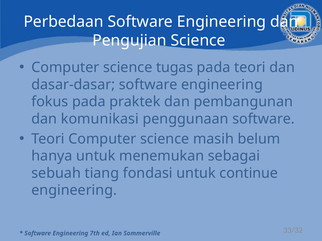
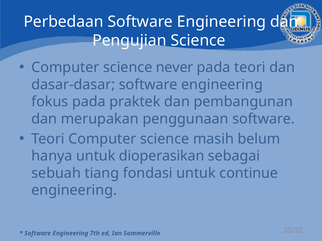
tugas: tugas -> never
komunikasi: komunikasi -> merupakan
menemukan: menemukan -> dioperasikan
